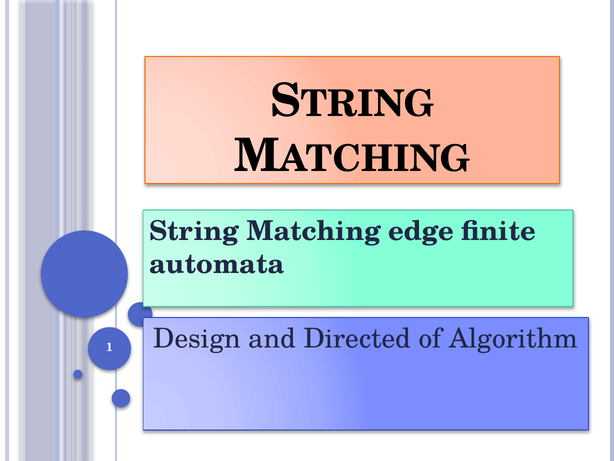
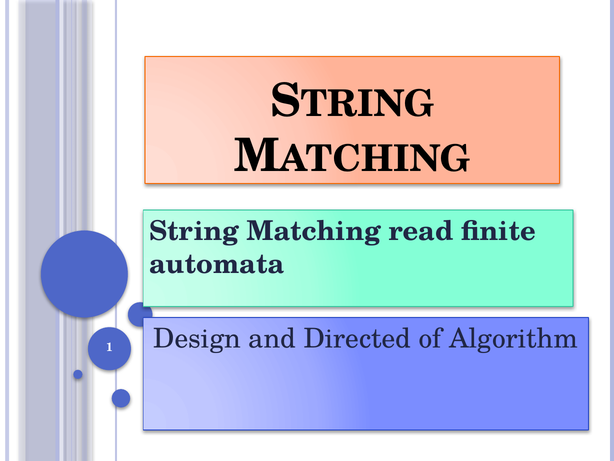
edge: edge -> read
